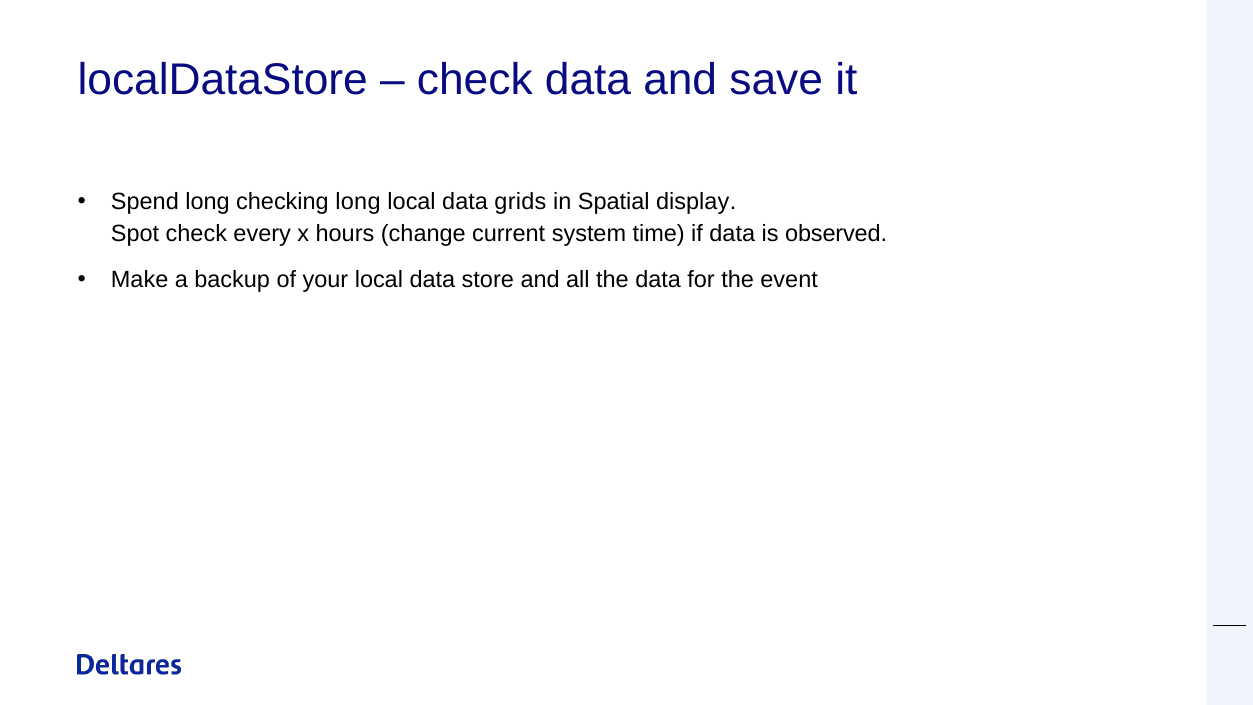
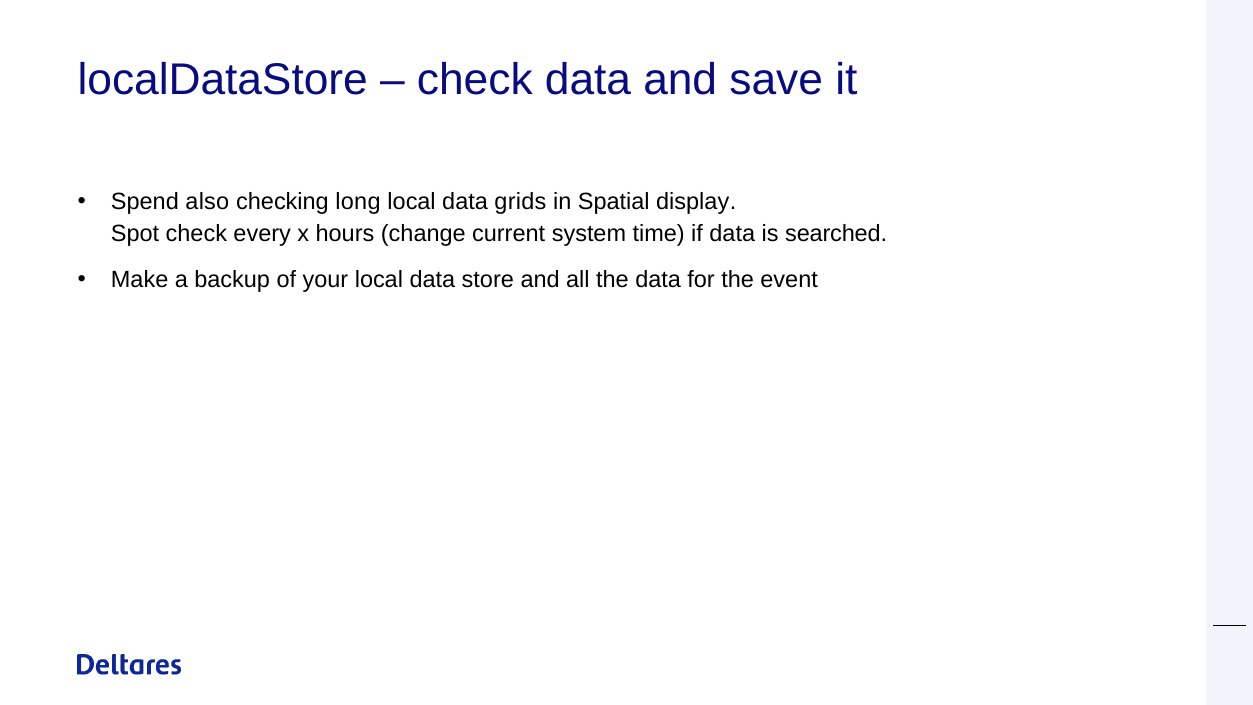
Spend long: long -> also
observed: observed -> searched
